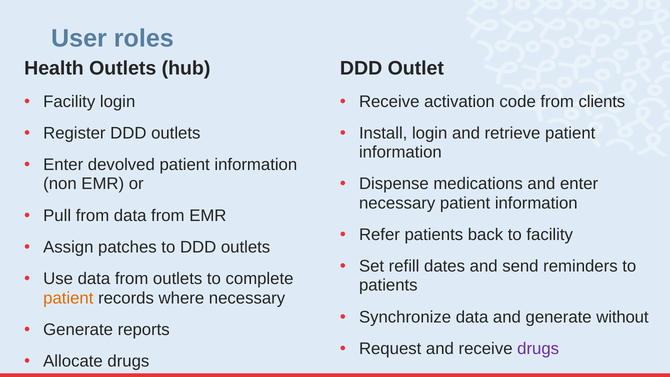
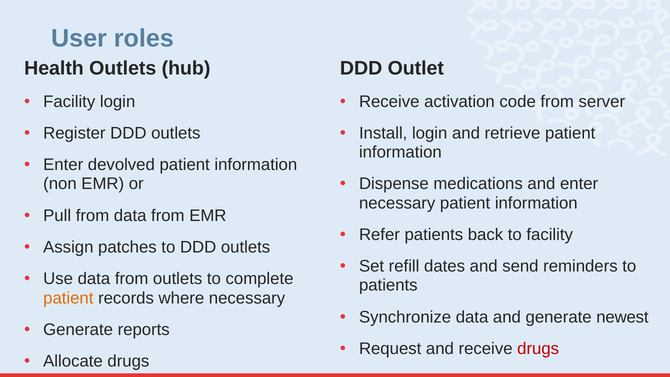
clients: clients -> server
without: without -> newest
drugs at (538, 349) colour: purple -> red
